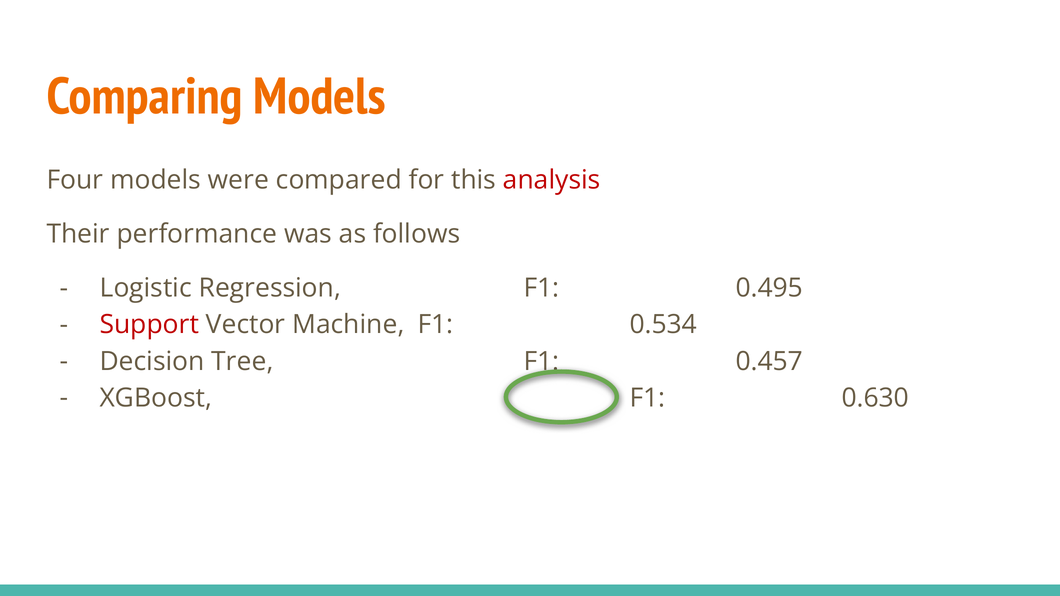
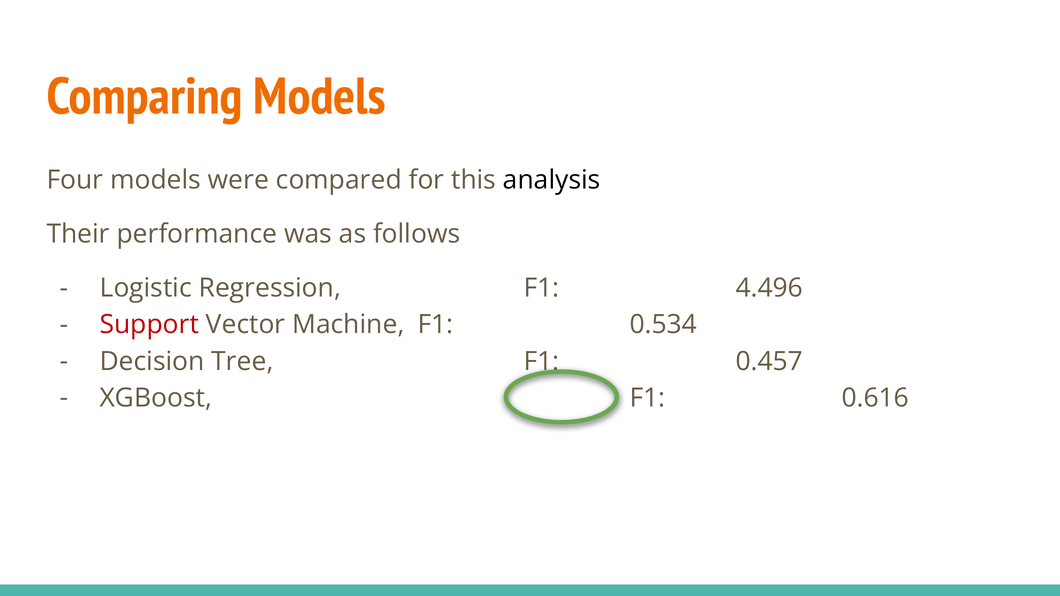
analysis colour: red -> black
0.495: 0.495 -> 4.496
0.630: 0.630 -> 0.616
